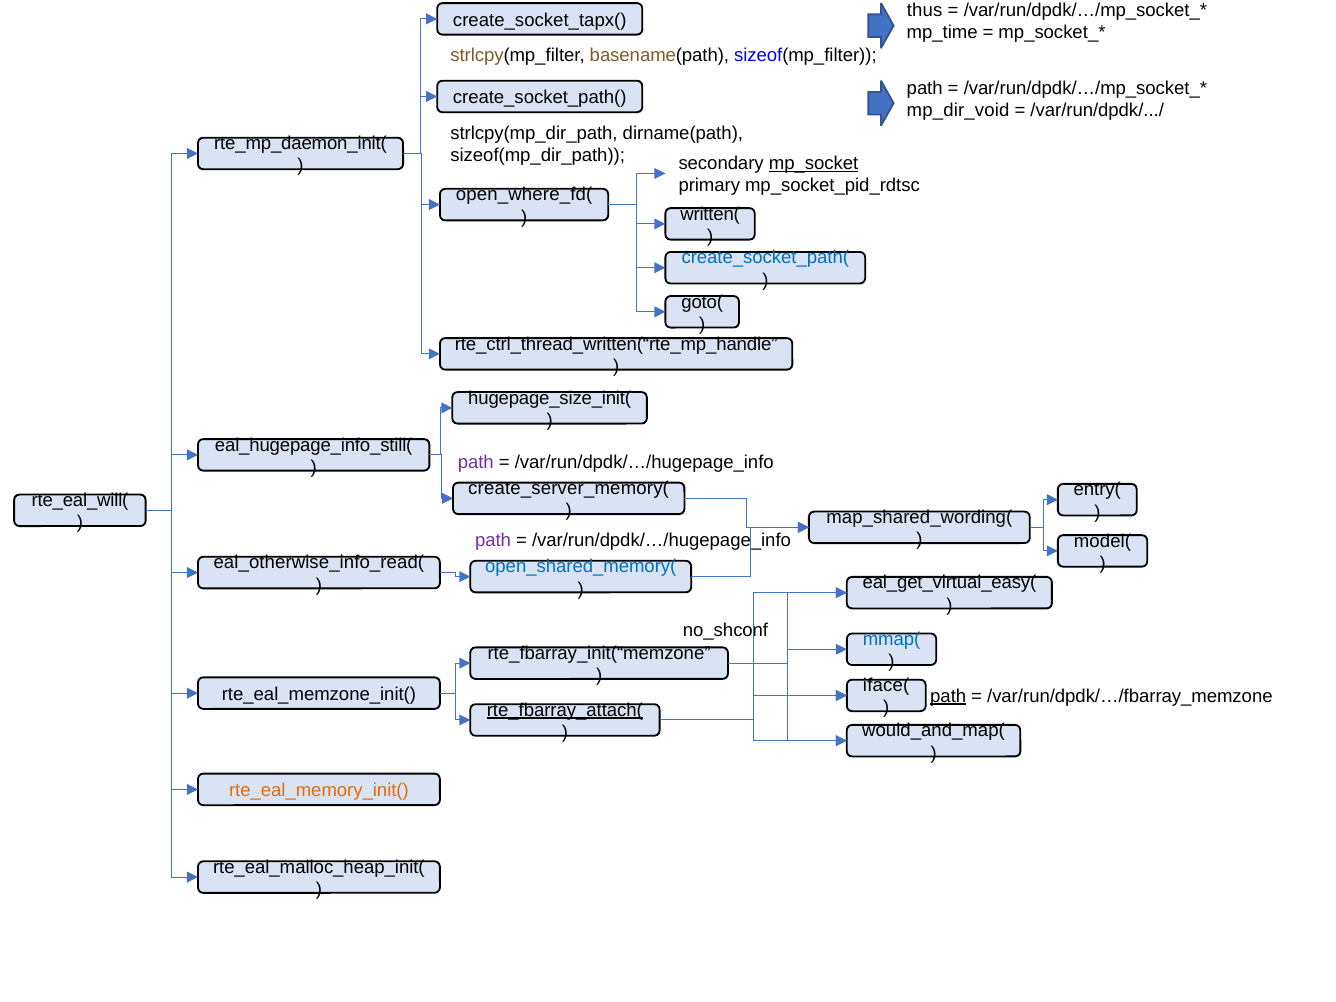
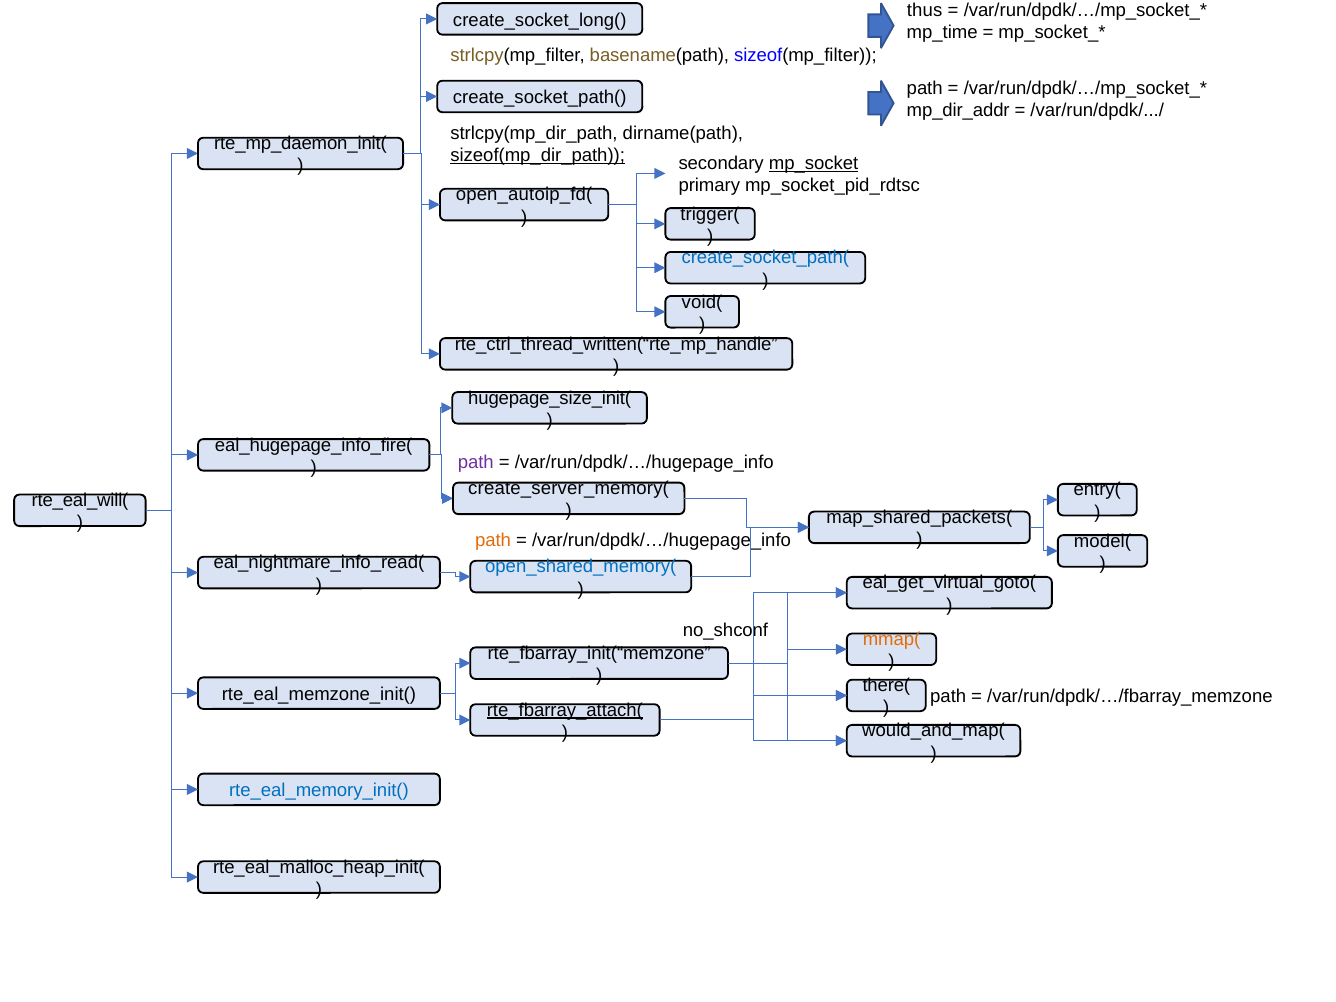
create_socket_tapx(: create_socket_tapx( -> create_socket_long(
mp_dir_void: mp_dir_void -> mp_dir_addr
sizeof(mp_dir_path underline: none -> present
open_where_fd(: open_where_fd( -> open_autoip_fd(
written(: written( -> trigger(
goto(: goto( -> void(
eal_hugepage_info_still(: eal_hugepage_info_still( -> eal_hugepage_info_fire(
map_shared_wording(: map_shared_wording( -> map_shared_packets(
path at (493, 541) colour: purple -> orange
eal_otherwise_info_read(: eal_otherwise_info_read( -> eal_nightmare_info_read(
eal_get_virtual_easy(: eal_get_virtual_easy( -> eal_get_virtual_goto(
mmap( colour: blue -> orange
iface(: iface( -> there(
path at (948, 696) underline: present -> none
rte_eal_memory_init( colour: orange -> blue
